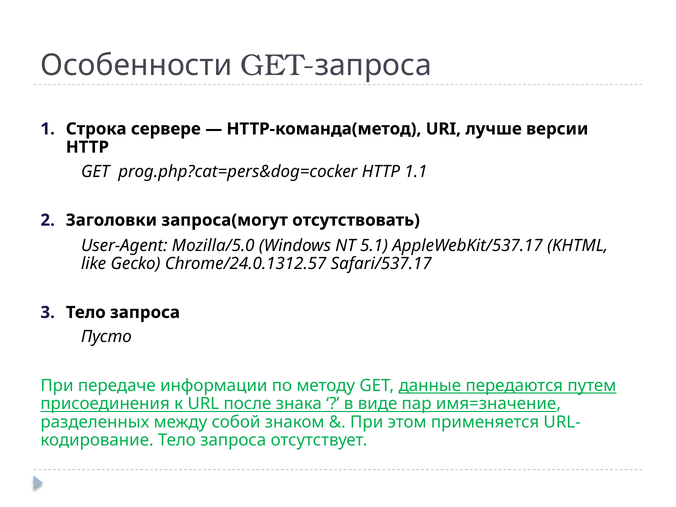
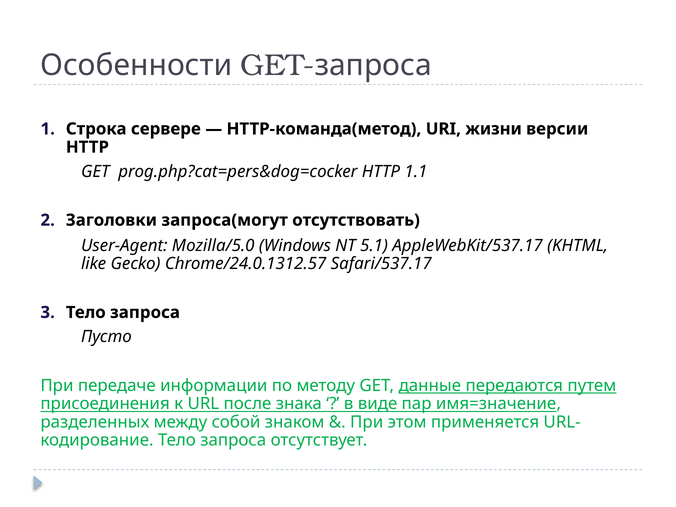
лучше: лучше -> жизни
